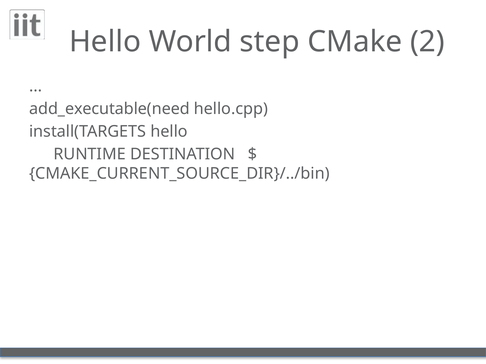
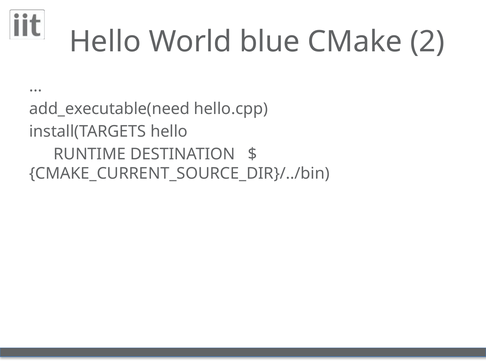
step: step -> blue
